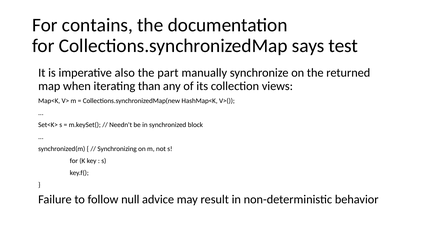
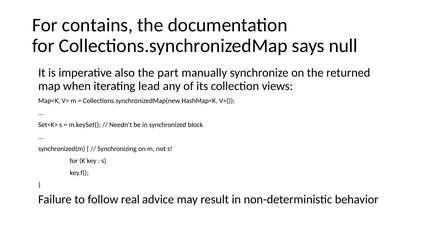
test: test -> null
than: than -> lead
null: null -> real
